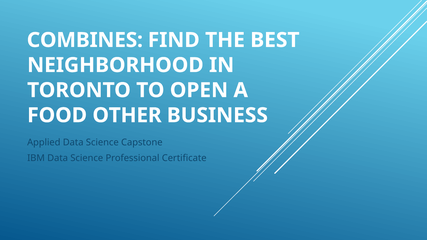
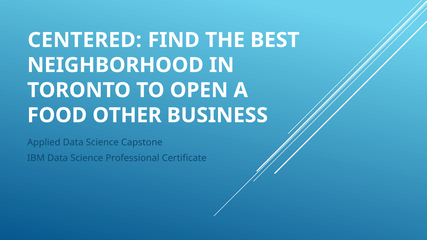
COMBINES: COMBINES -> CENTERED
